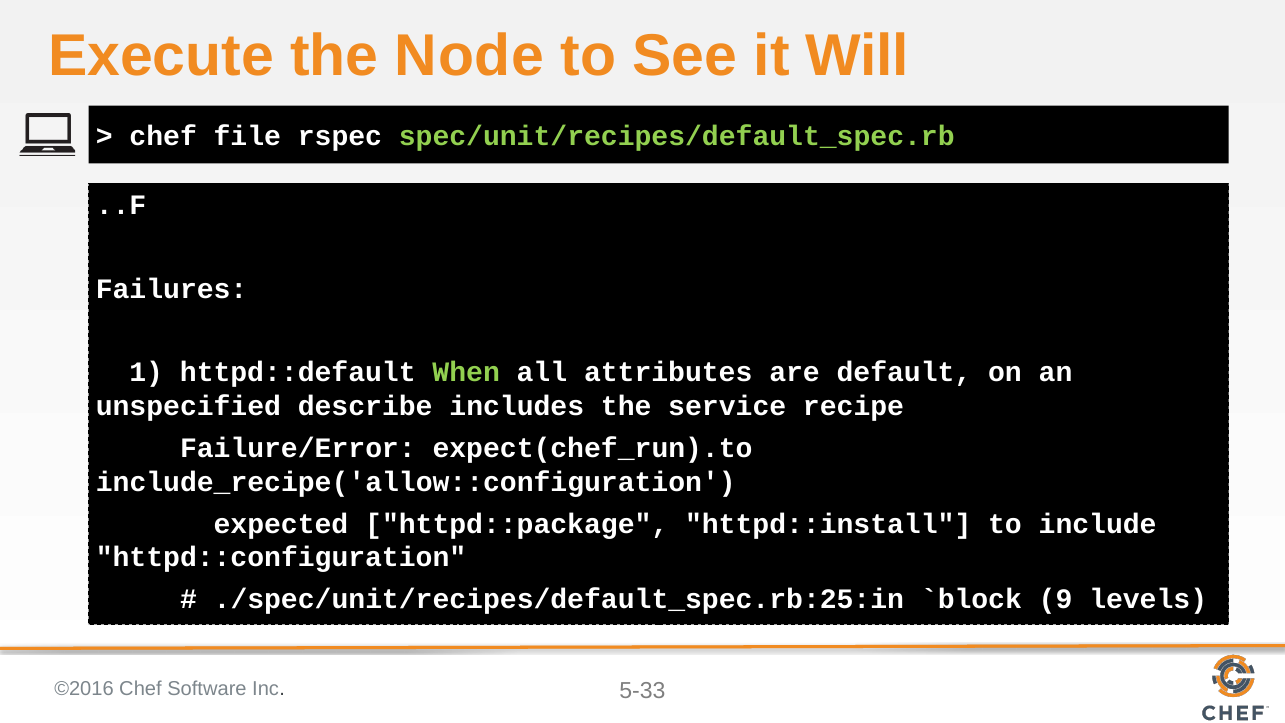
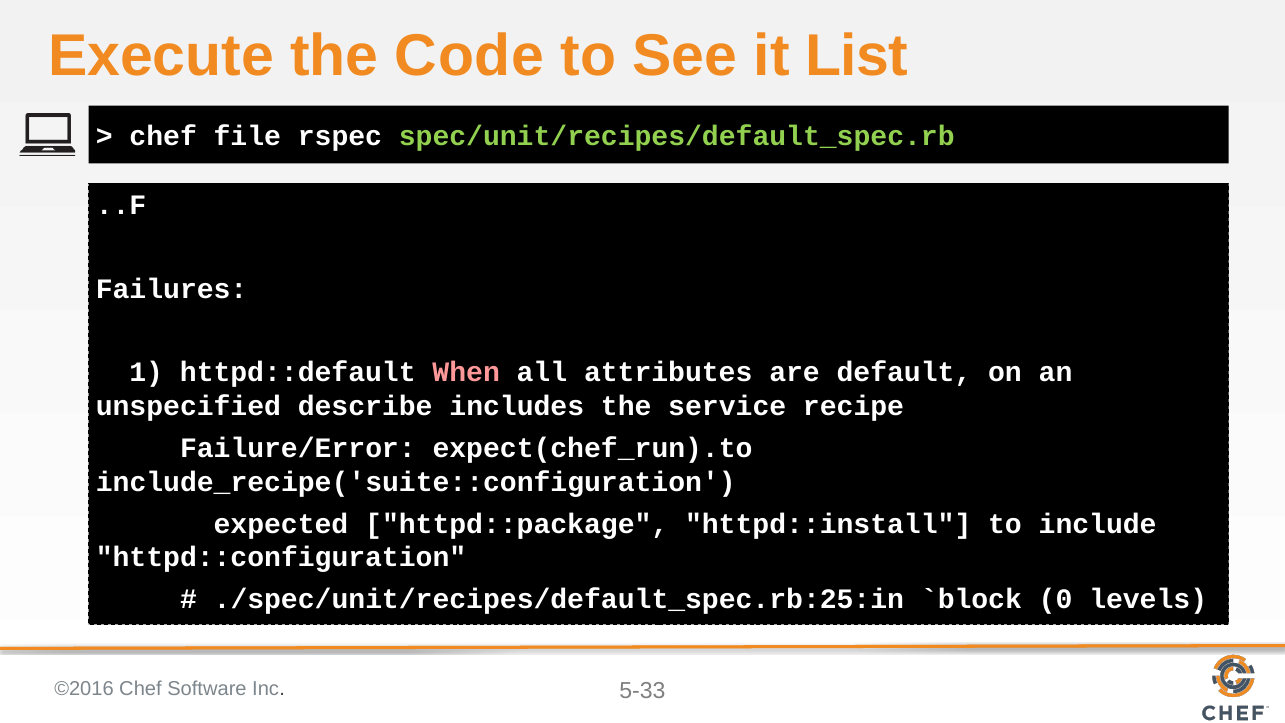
Node: Node -> Code
Will: Will -> List
When colour: light green -> pink
include_recipe('allow::configuration: include_recipe('allow::configuration -> include_recipe('suite::configuration
9: 9 -> 0
